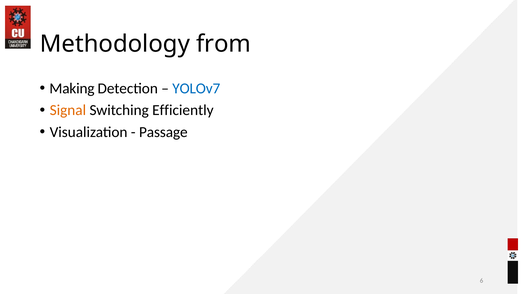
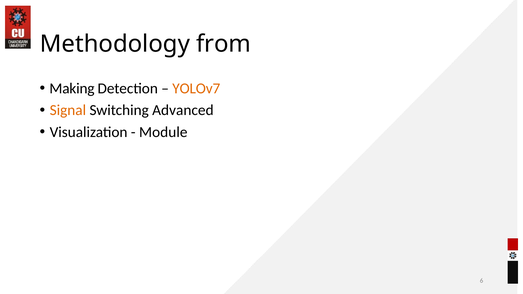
YOLOv7 colour: blue -> orange
Efficiently: Efficiently -> Advanced
Passage: Passage -> Module
